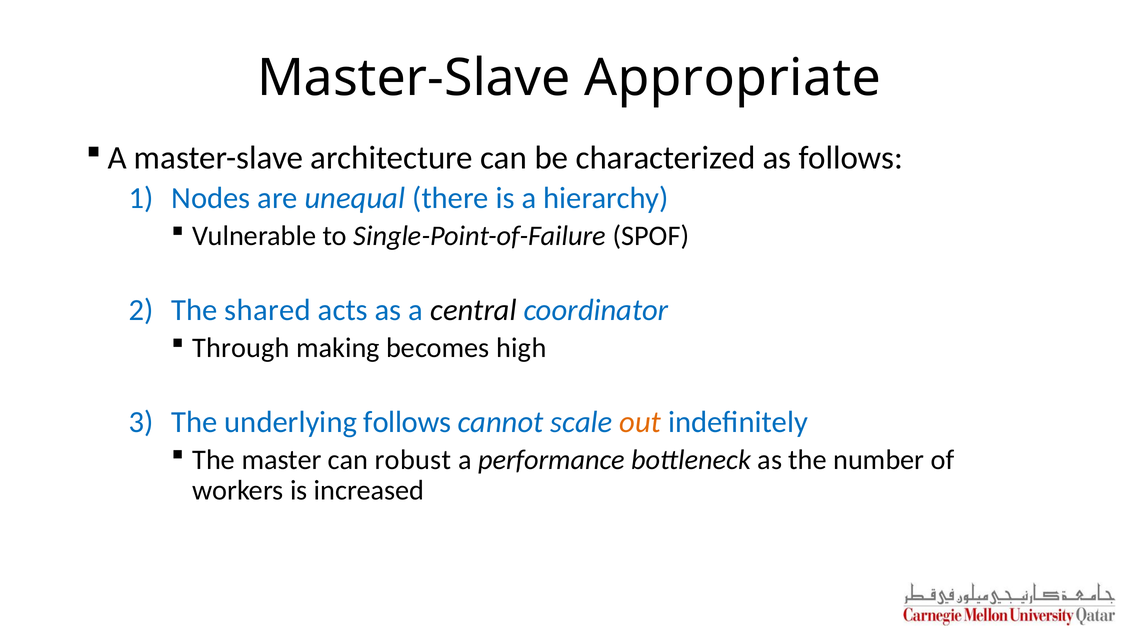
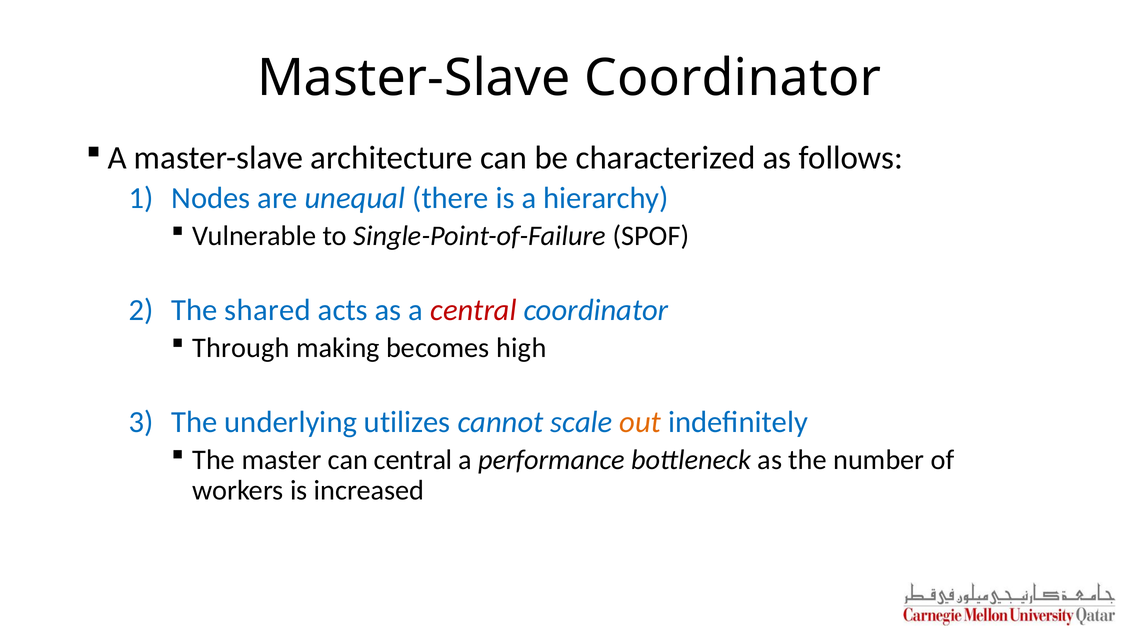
Master-Slave Appropriate: Appropriate -> Coordinator
central at (474, 310) colour: black -> red
underlying follows: follows -> utilizes
can robust: robust -> central
